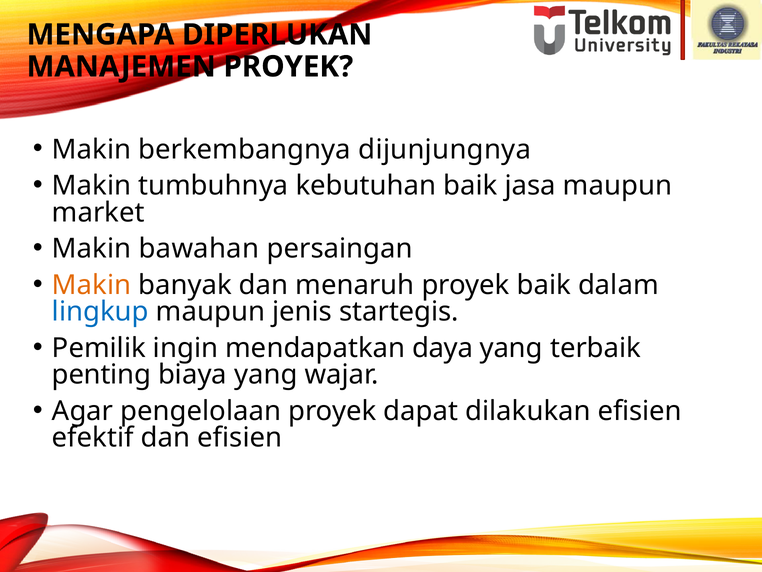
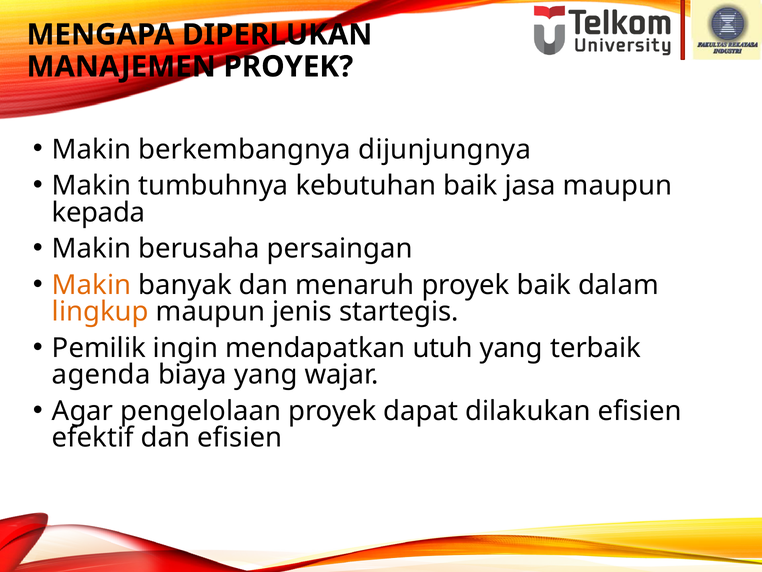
market: market -> kepada
bawahan: bawahan -> berusaha
lingkup colour: blue -> orange
daya: daya -> utuh
penting: penting -> agenda
